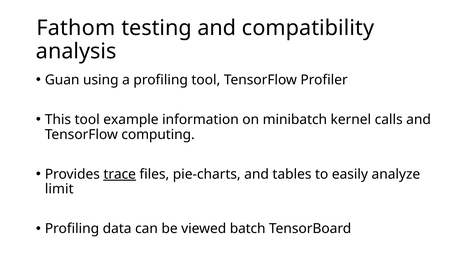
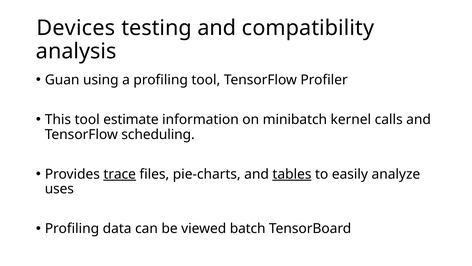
Fathom: Fathom -> Devices
example: example -> estimate
computing: computing -> scheduling
tables underline: none -> present
limit: limit -> uses
